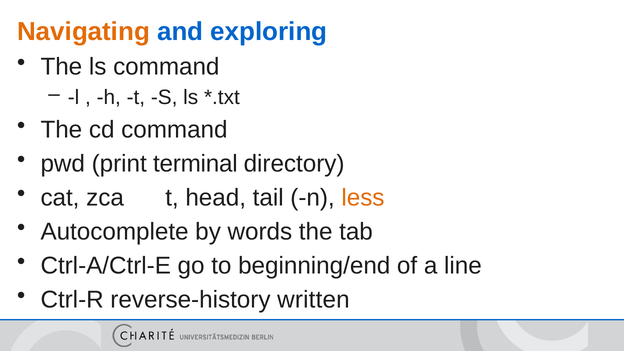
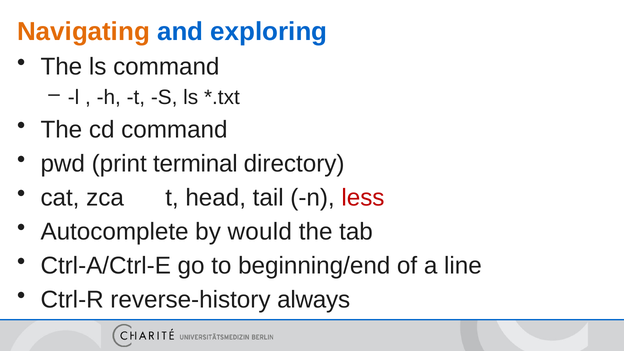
less colour: orange -> red
words: words -> would
written: written -> always
